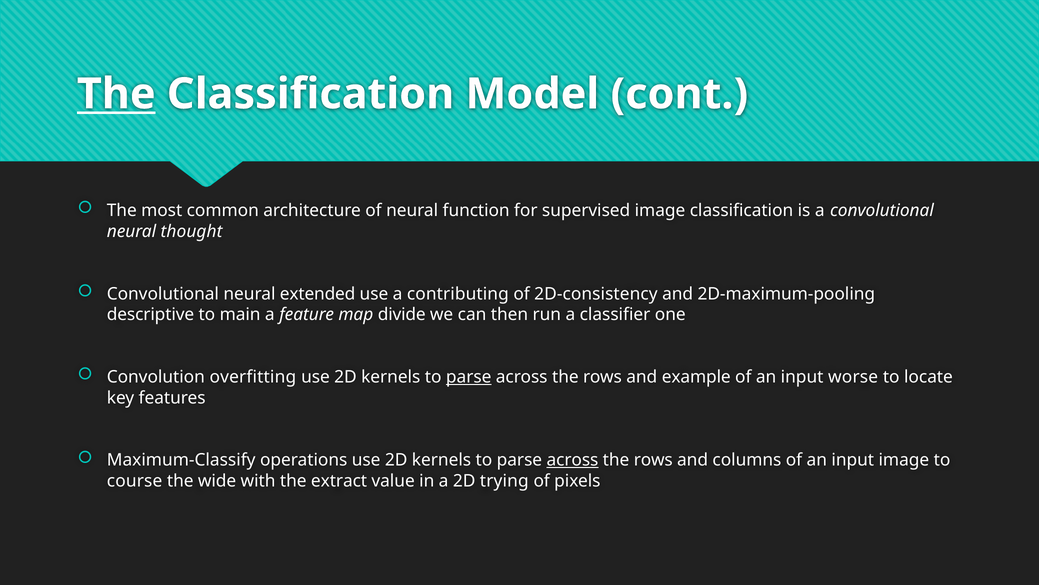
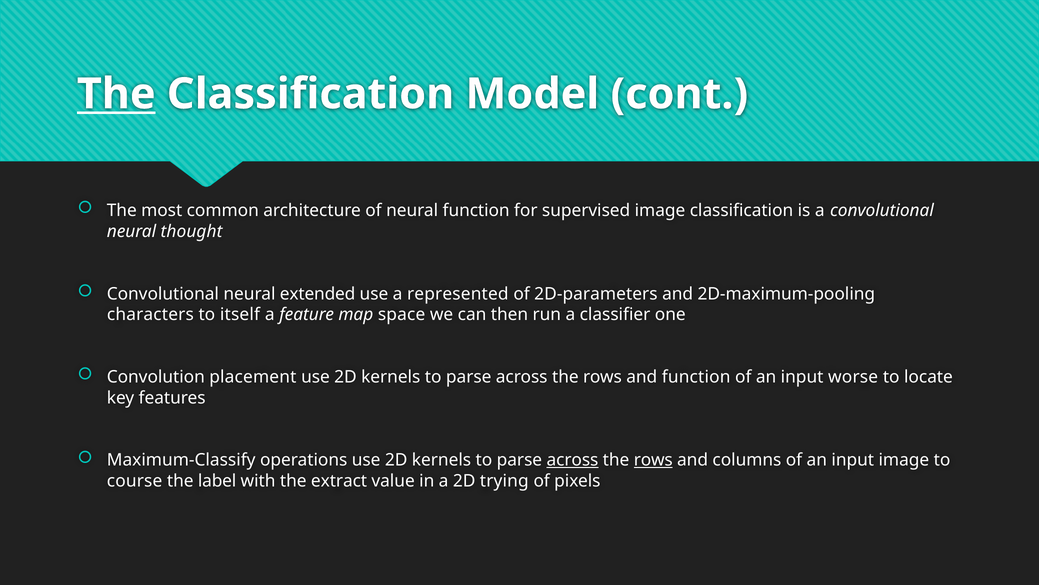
contributing: contributing -> represented
2D-consistency: 2D-consistency -> 2D-parameters
descriptive: descriptive -> characters
main: main -> itself
divide: divide -> space
overfitting: overfitting -> placement
parse at (469, 377) underline: present -> none
and example: example -> function
rows at (653, 460) underline: none -> present
wide: wide -> label
